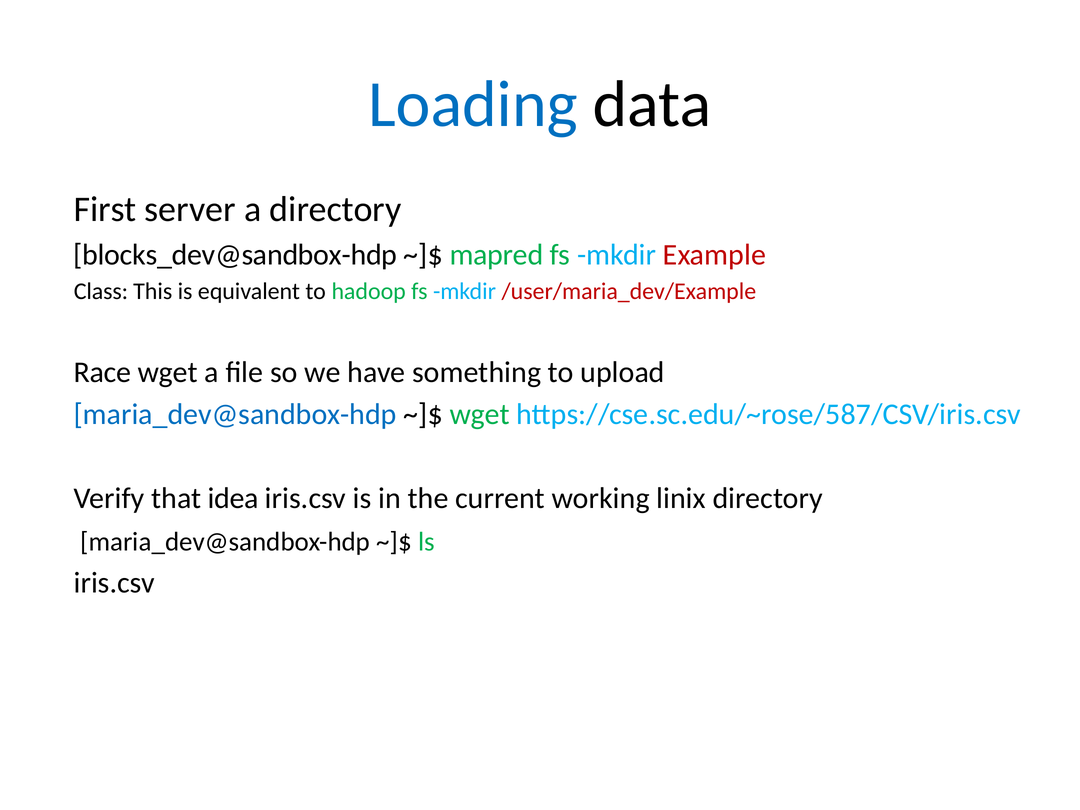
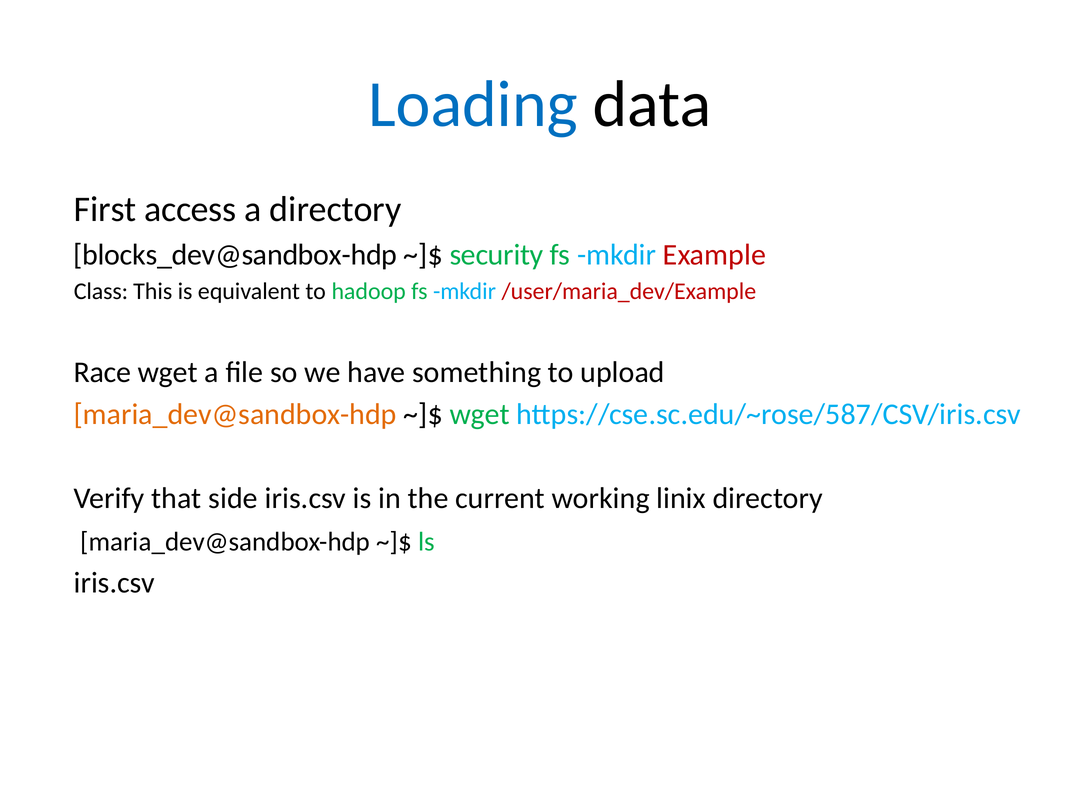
server: server -> access
mapred: mapred -> security
maria_dev@sandbox-hdp at (235, 414) colour: blue -> orange
idea: idea -> side
